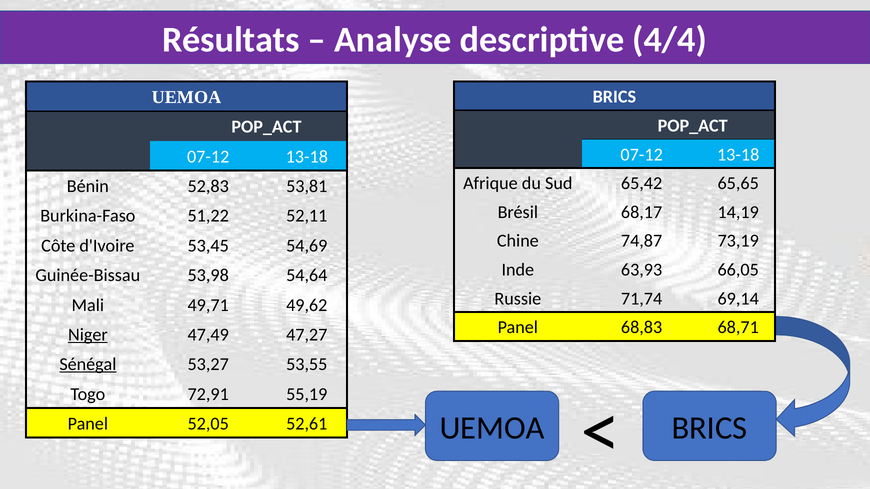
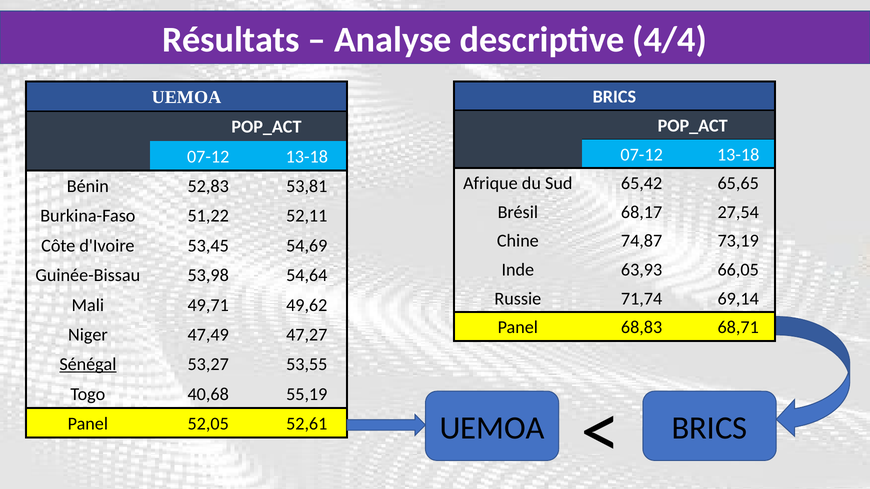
14,19: 14,19 -> 27,54
Niger underline: present -> none
72,91: 72,91 -> 40,68
